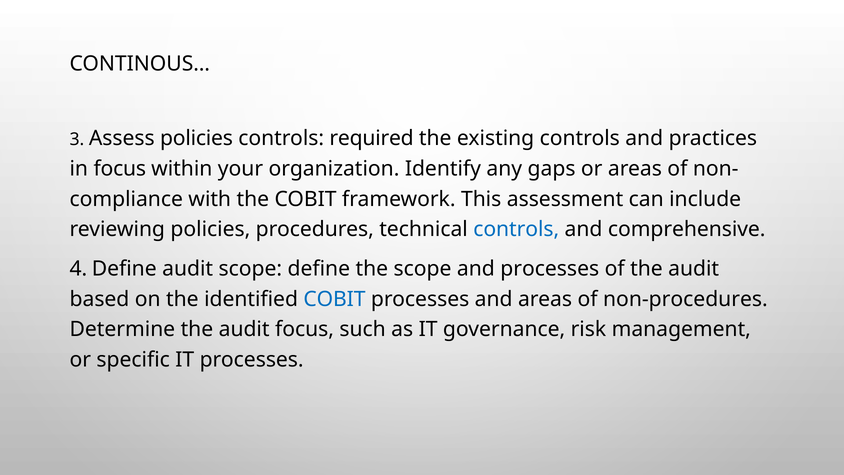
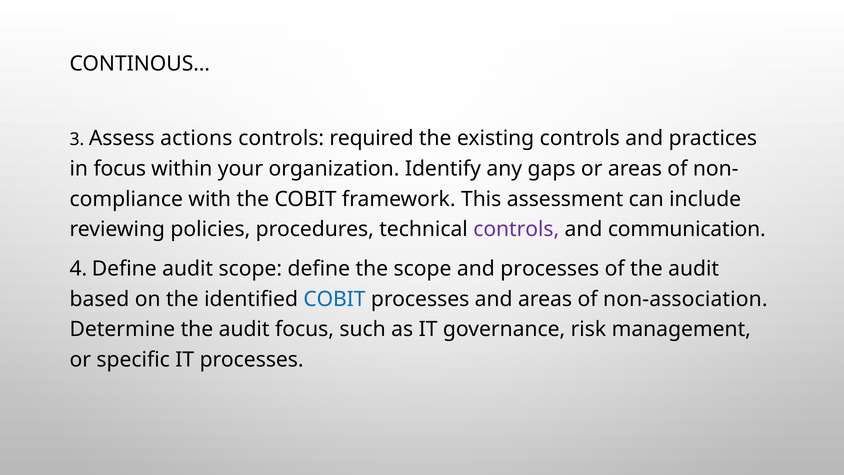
Assess policies: policies -> actions
controls at (516, 229) colour: blue -> purple
comprehensive: comprehensive -> communication
non-procedures: non-procedures -> non-association
